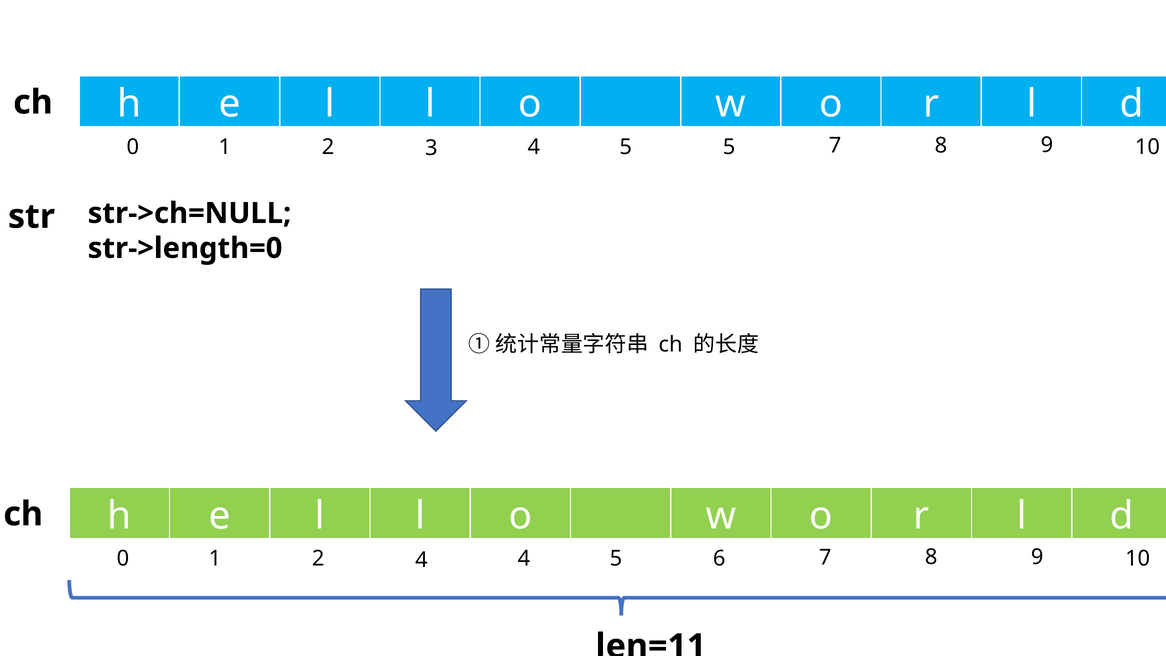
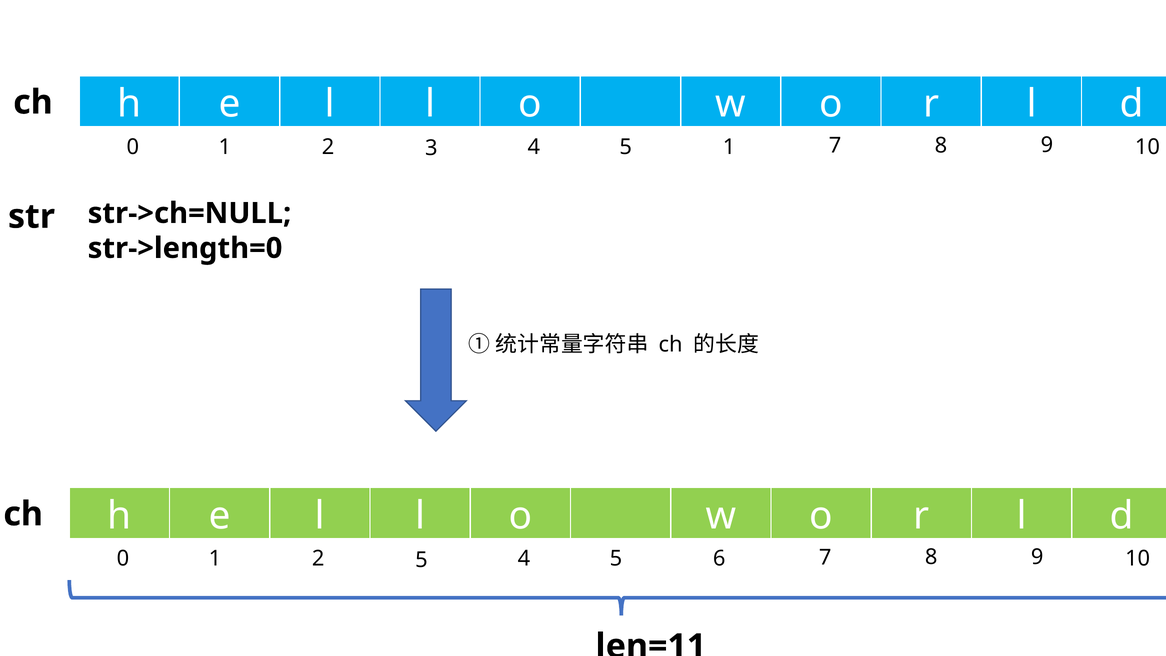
5 5: 5 -> 1
2 4: 4 -> 5
